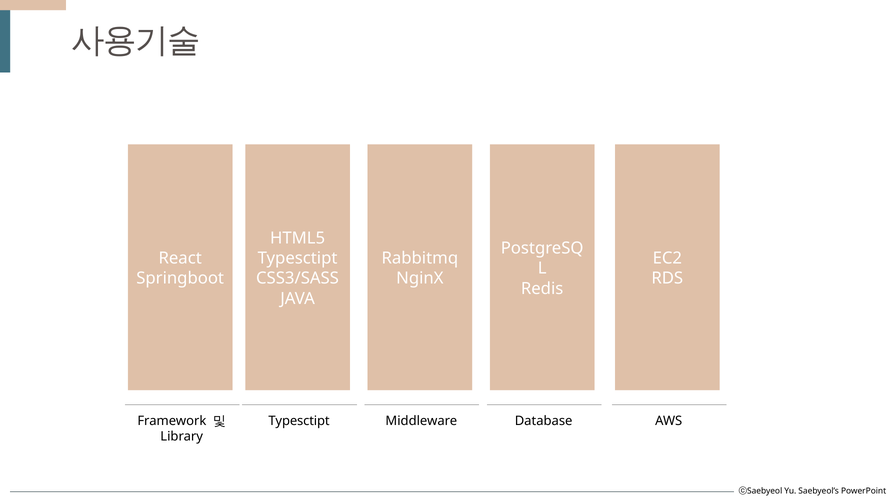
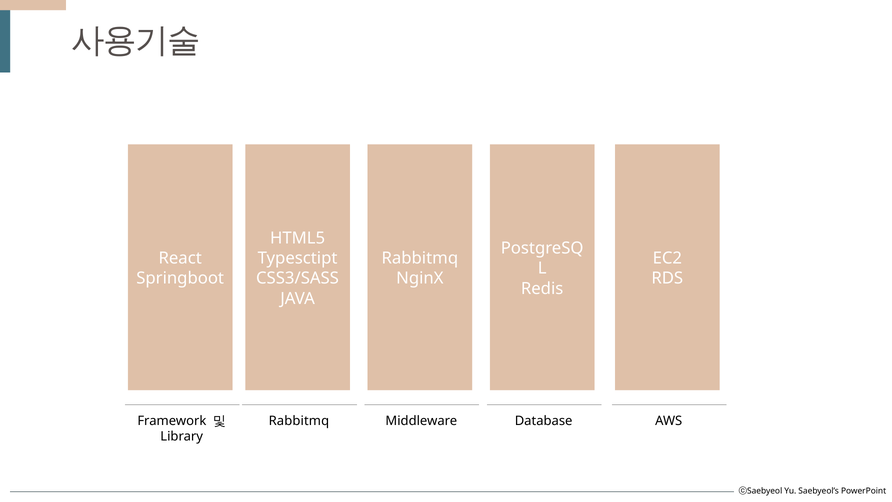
Typesctipt at (299, 421): Typesctipt -> Rabbitmq
